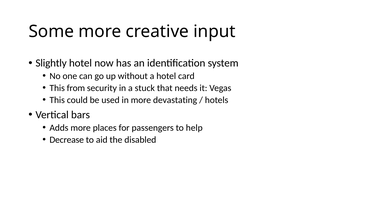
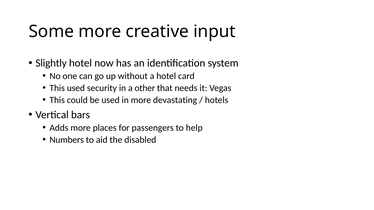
This from: from -> used
stuck: stuck -> other
Decrease: Decrease -> Numbers
